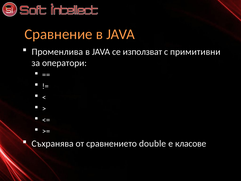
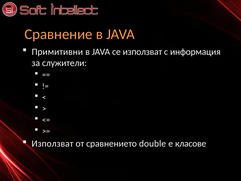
Променлива: Променлива -> Примитивни
примитивни: примитивни -> информация
оператори: оператори -> служители
Съхранява at (53, 143): Съхранява -> Използват
